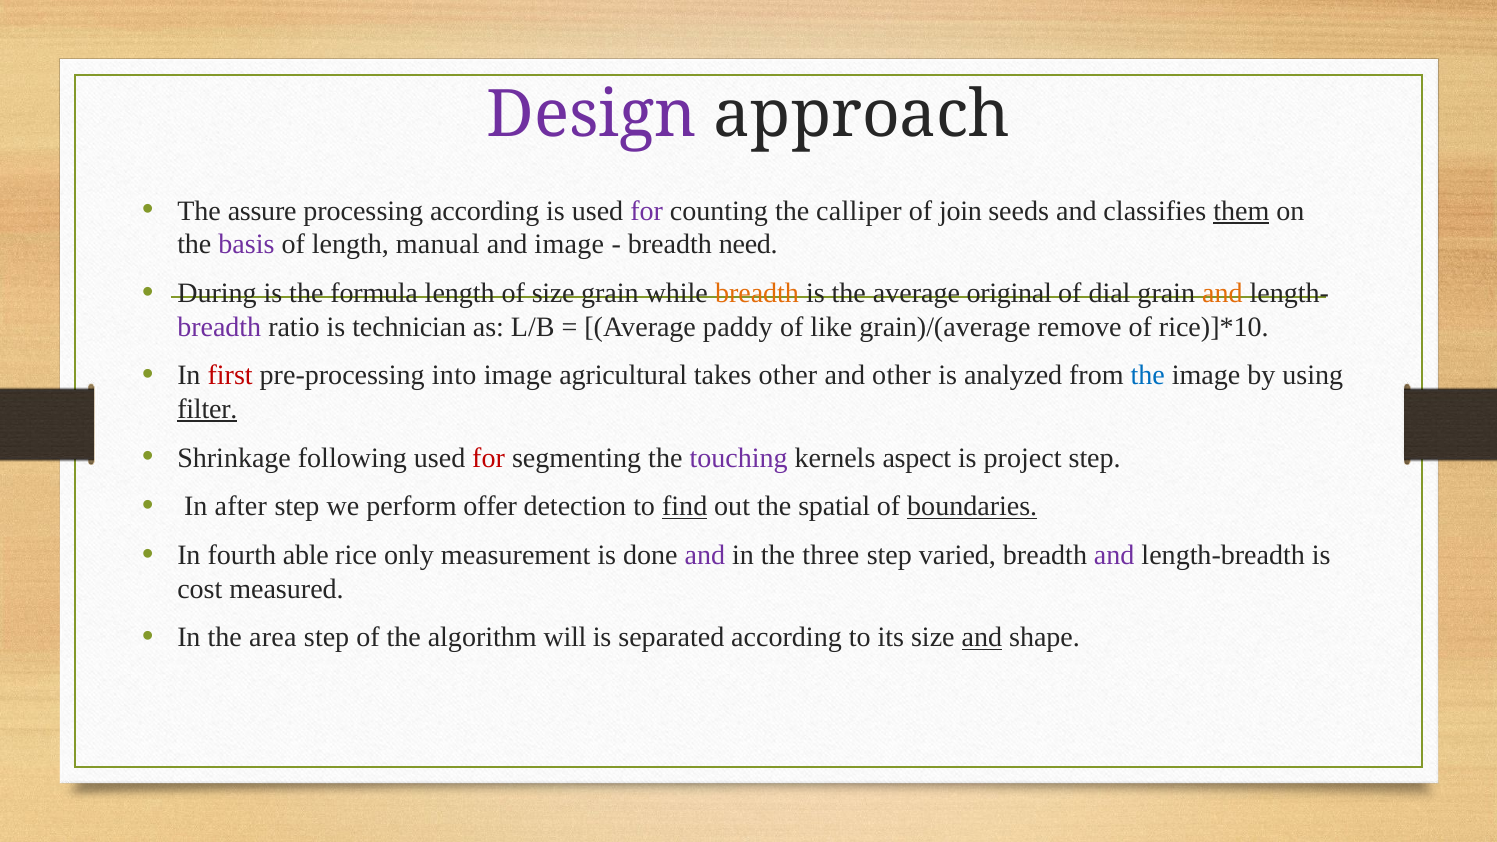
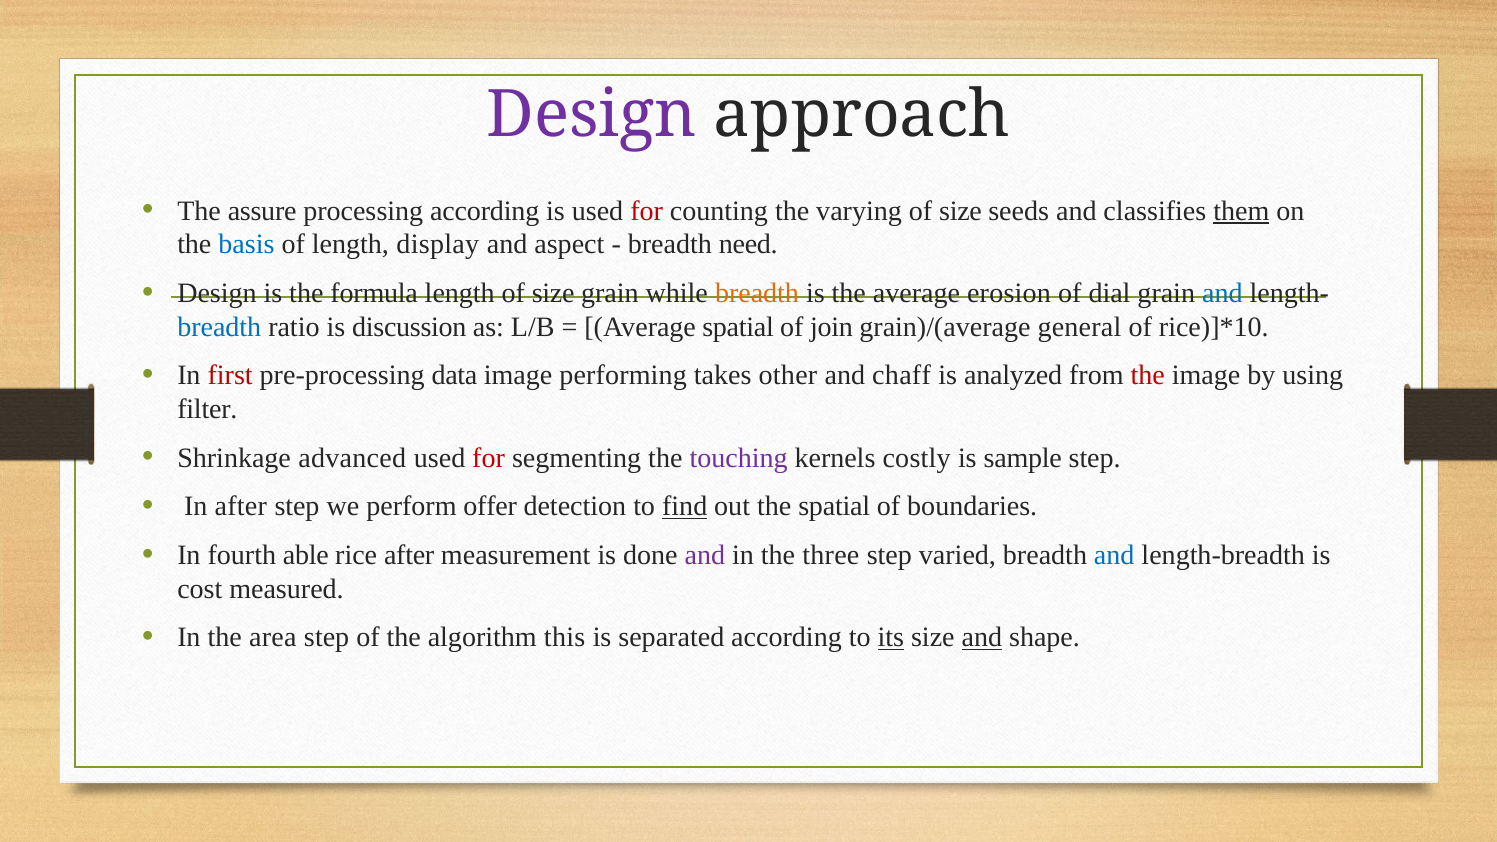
for at (647, 211) colour: purple -> red
calliper: calliper -> varying
join at (960, 211): join -> size
basis colour: purple -> blue
manual: manual -> display
and image: image -> aspect
During at (217, 293): During -> Design
original: original -> erosion
and at (1222, 293) colour: orange -> blue
breadth at (219, 327) colour: purple -> blue
technician: technician -> discussion
Average paddy: paddy -> spatial
like: like -> join
remove: remove -> general
into: into -> data
agricultural: agricultural -> performing
and other: other -> chaff
the at (1148, 376) colour: blue -> red
filter underline: present -> none
following: following -> advanced
aspect: aspect -> costly
project: project -> sample
boundaries underline: present -> none
rice only: only -> after
and at (1114, 555) colour: purple -> blue
will: will -> this
its underline: none -> present
